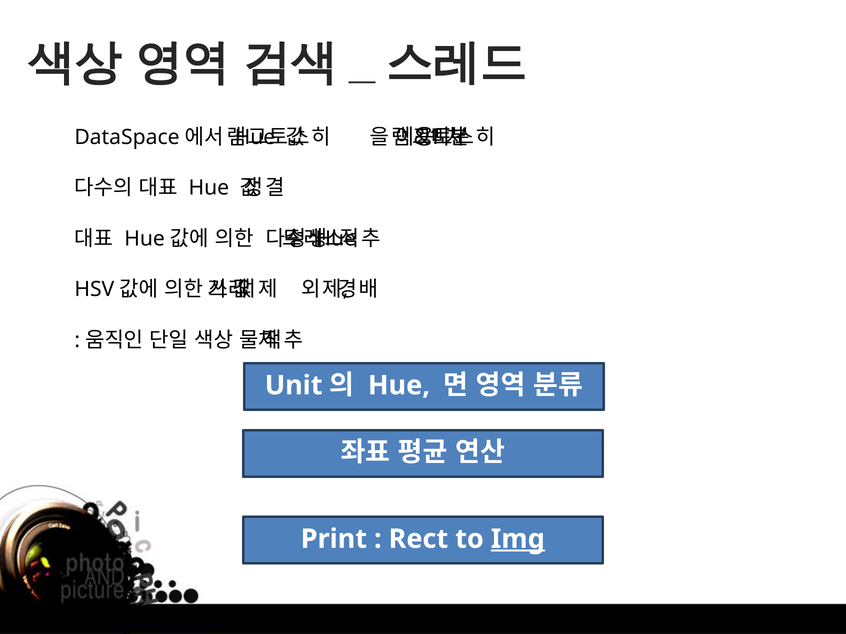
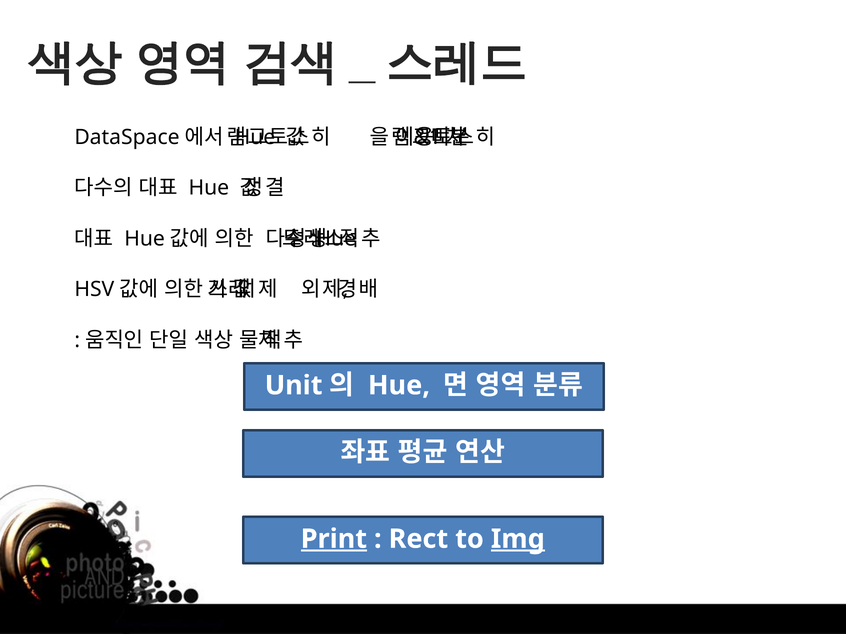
Print underline: none -> present
